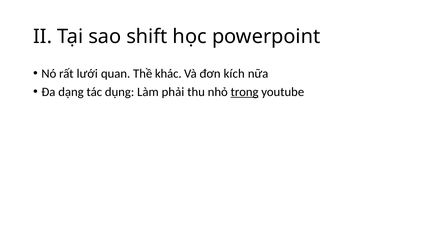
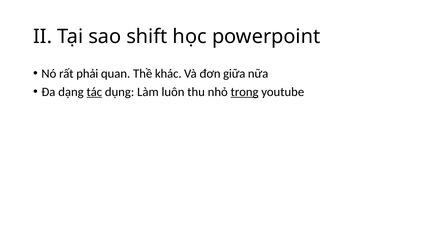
lưới: lưới -> phải
kích: kích -> giữa
tác underline: none -> present
phải: phải -> luôn
